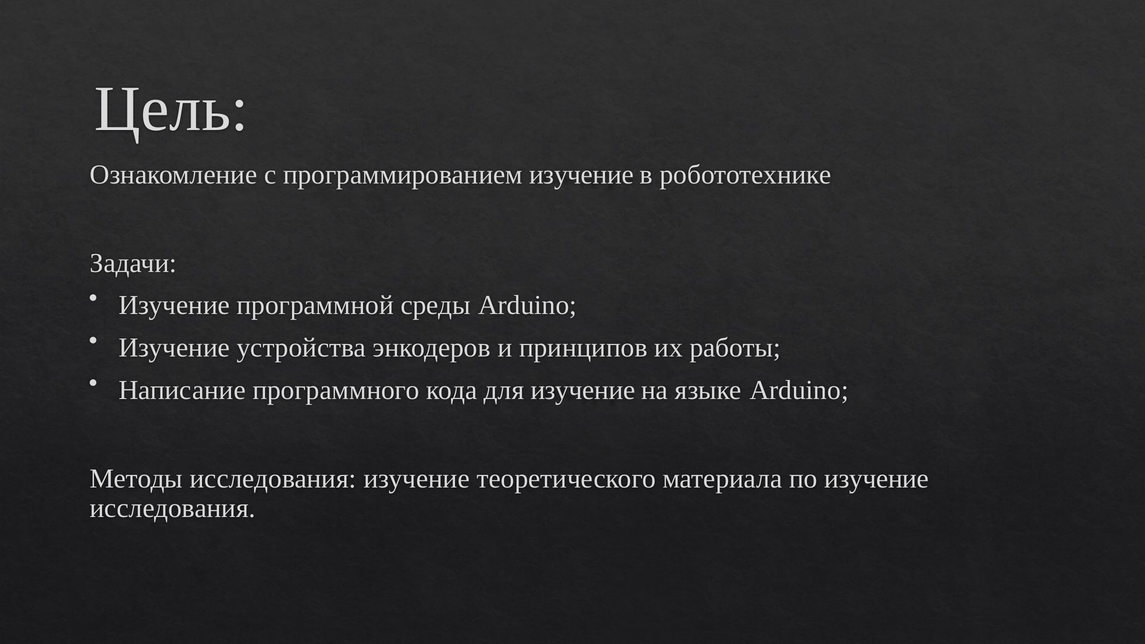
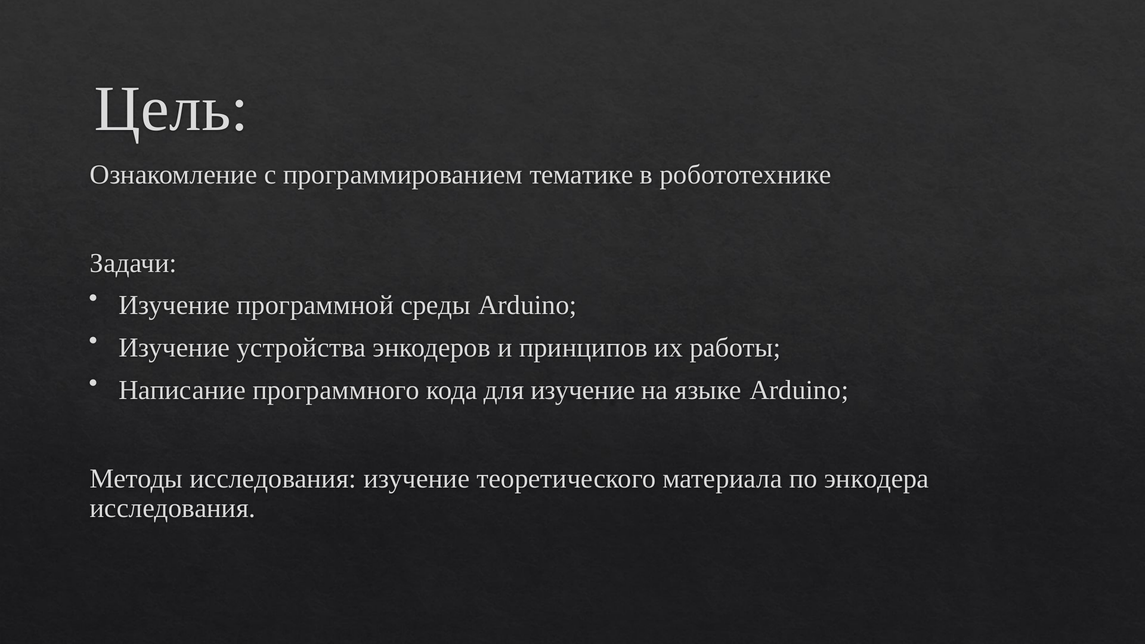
программированием изучение: изучение -> тематике
по изучение: изучение -> энкодера
